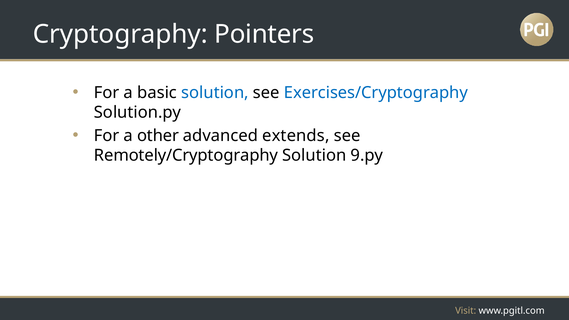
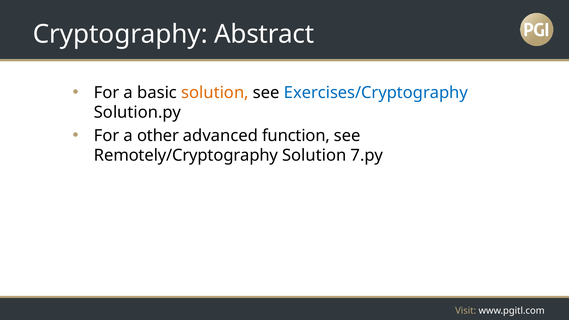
Pointers: Pointers -> Abstract
solution at (215, 93) colour: blue -> orange
extends: extends -> function
9.py: 9.py -> 7.py
